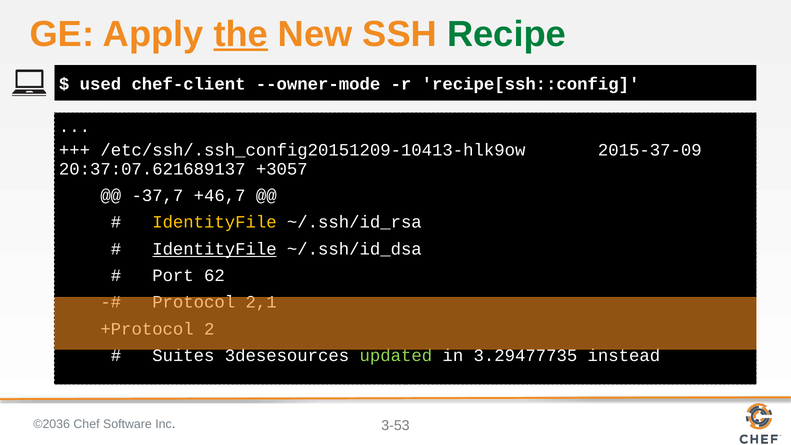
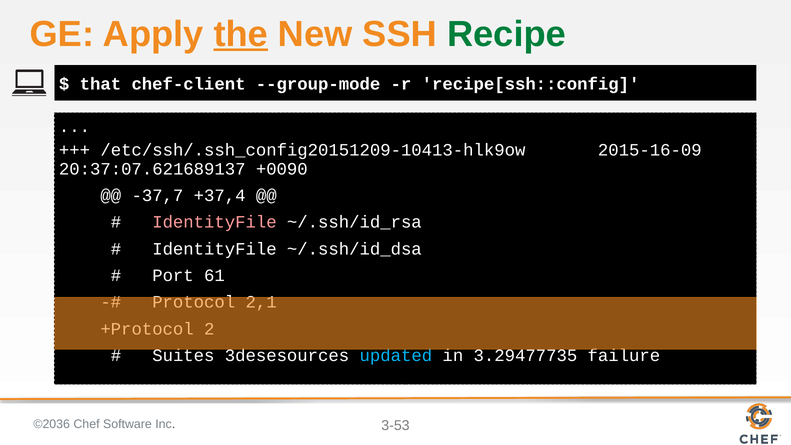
used: used -> that
--owner-mode: --owner-mode -> --group-mode
2015-37-09: 2015-37-09 -> 2015-16-09
+3057: +3057 -> +0090
+46,7: +46,7 -> +37,4
IdentityFile at (214, 222) colour: yellow -> pink
IdentityFile at (214, 249) underline: present -> none
62: 62 -> 61
updated colour: light green -> light blue
instead: instead -> failure
